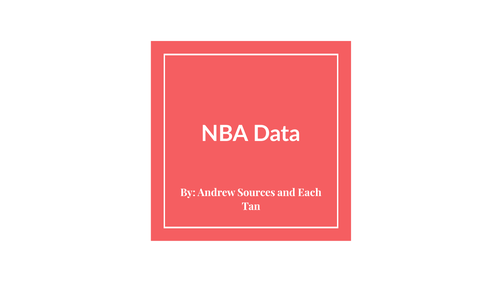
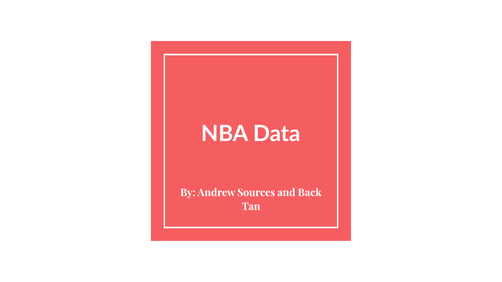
Each: Each -> Back
